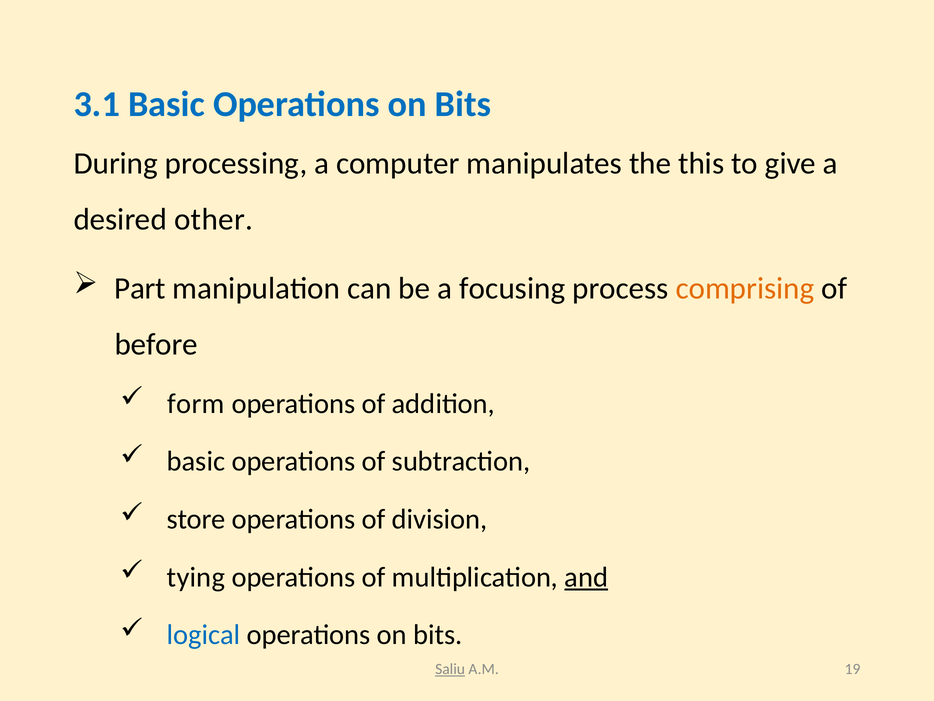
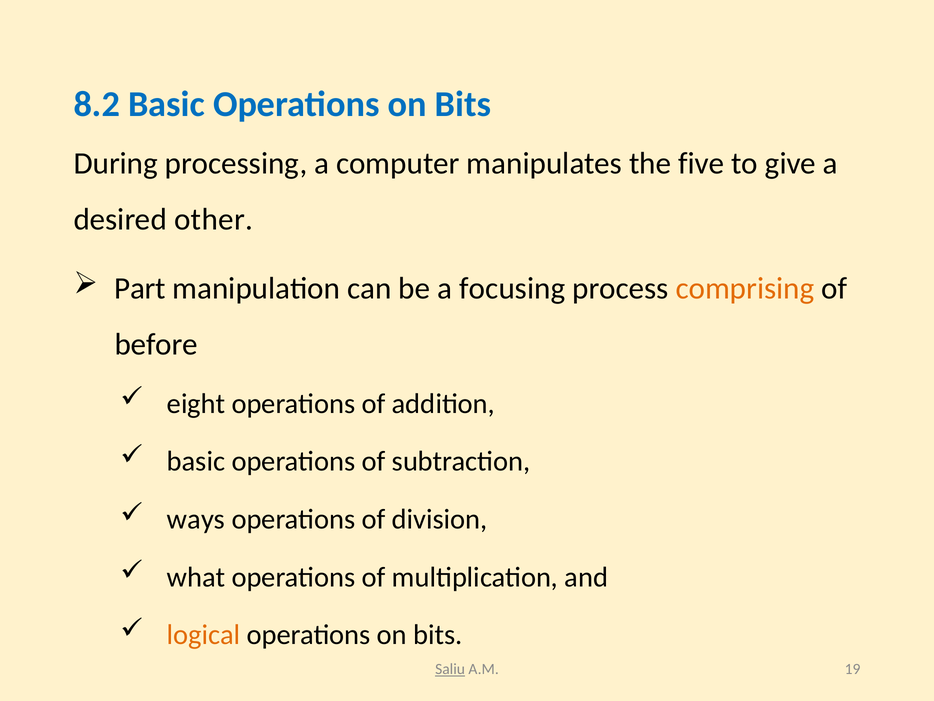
3.1: 3.1 -> 8.2
this: this -> five
form: form -> eight
store: store -> ways
tying: tying -> what
and underline: present -> none
logical colour: blue -> orange
